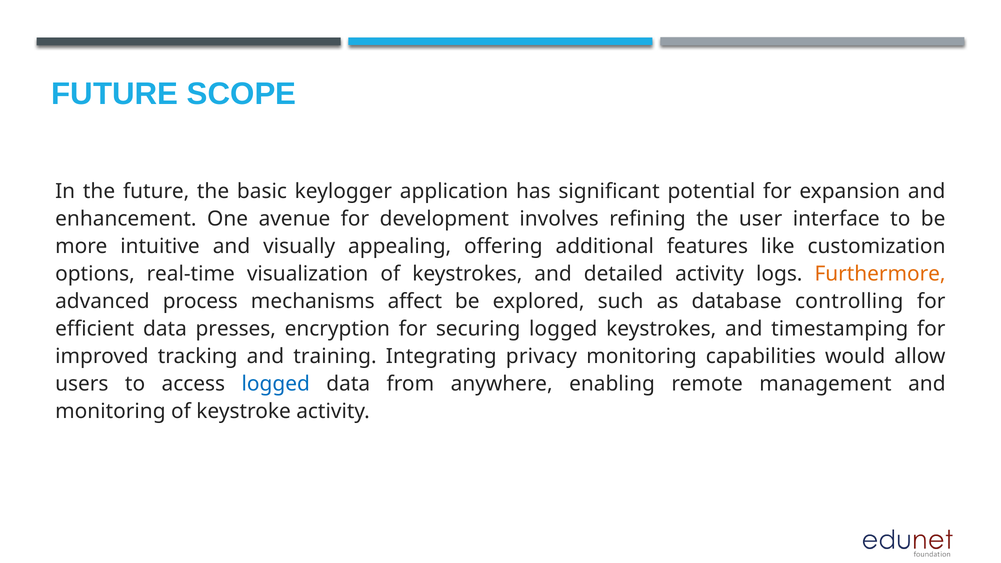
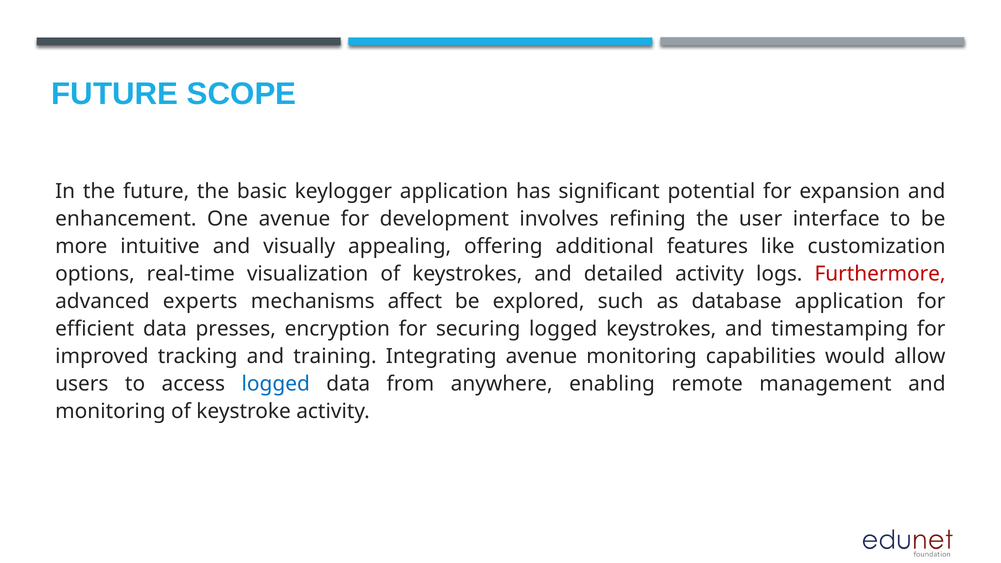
Furthermore colour: orange -> red
process: process -> experts
database controlling: controlling -> application
Integrating privacy: privacy -> avenue
